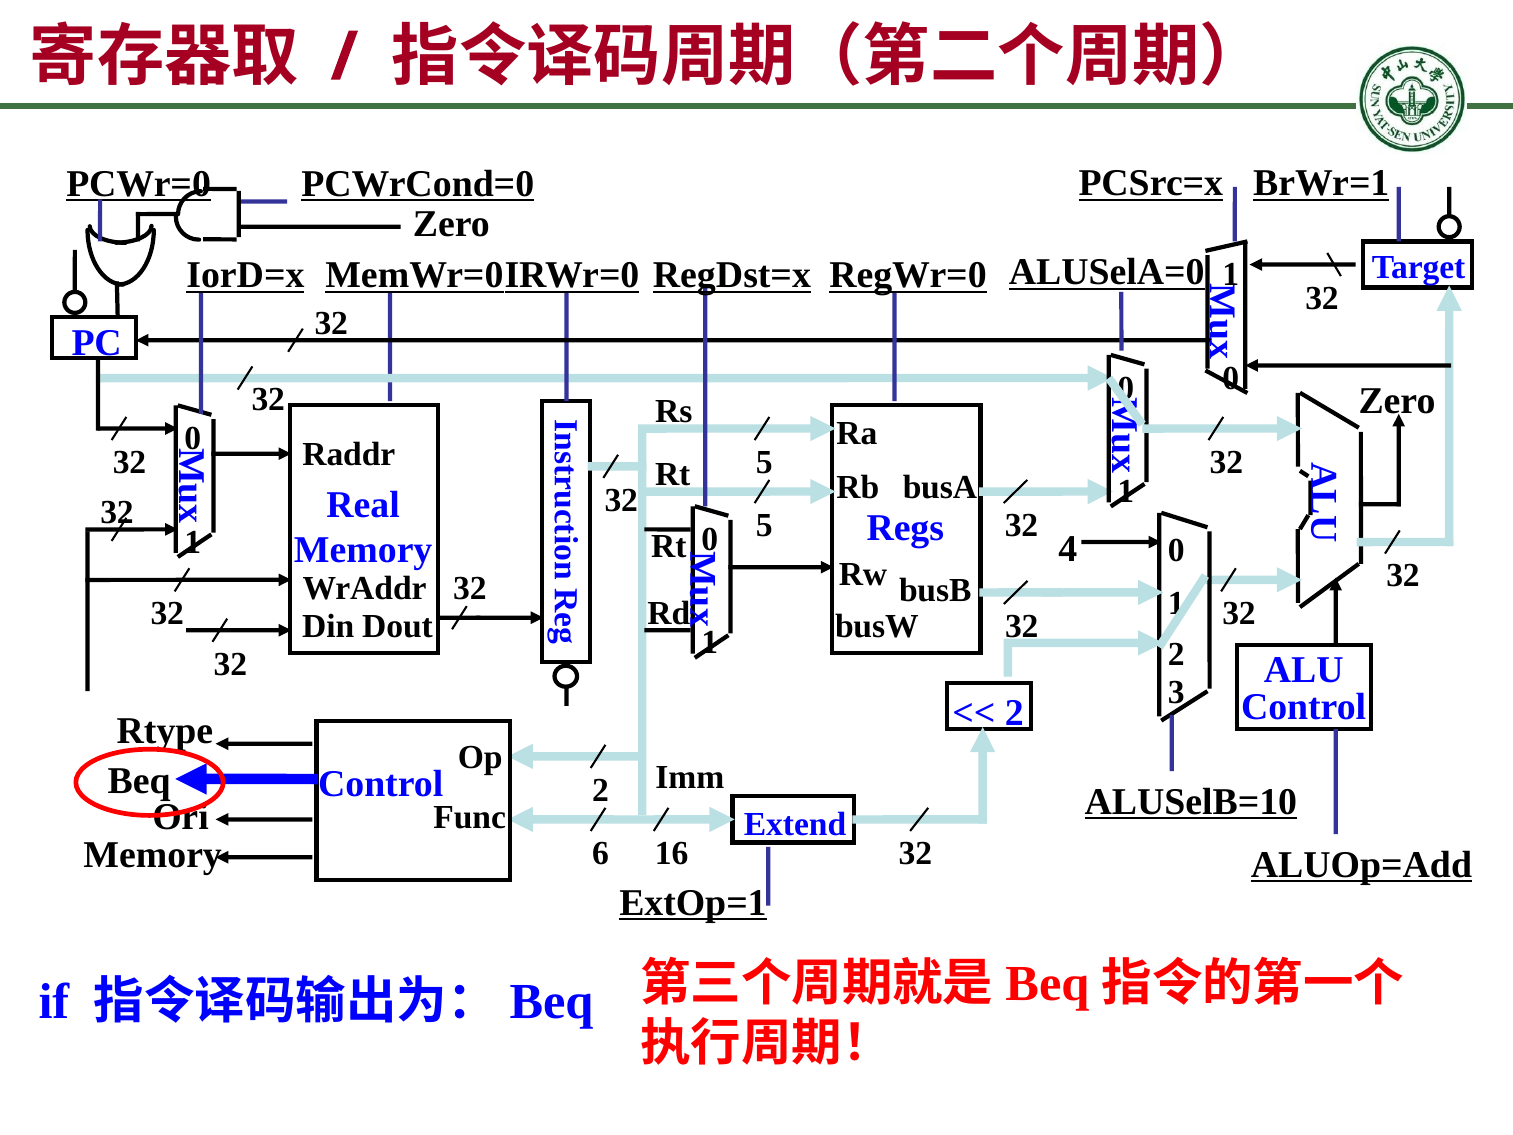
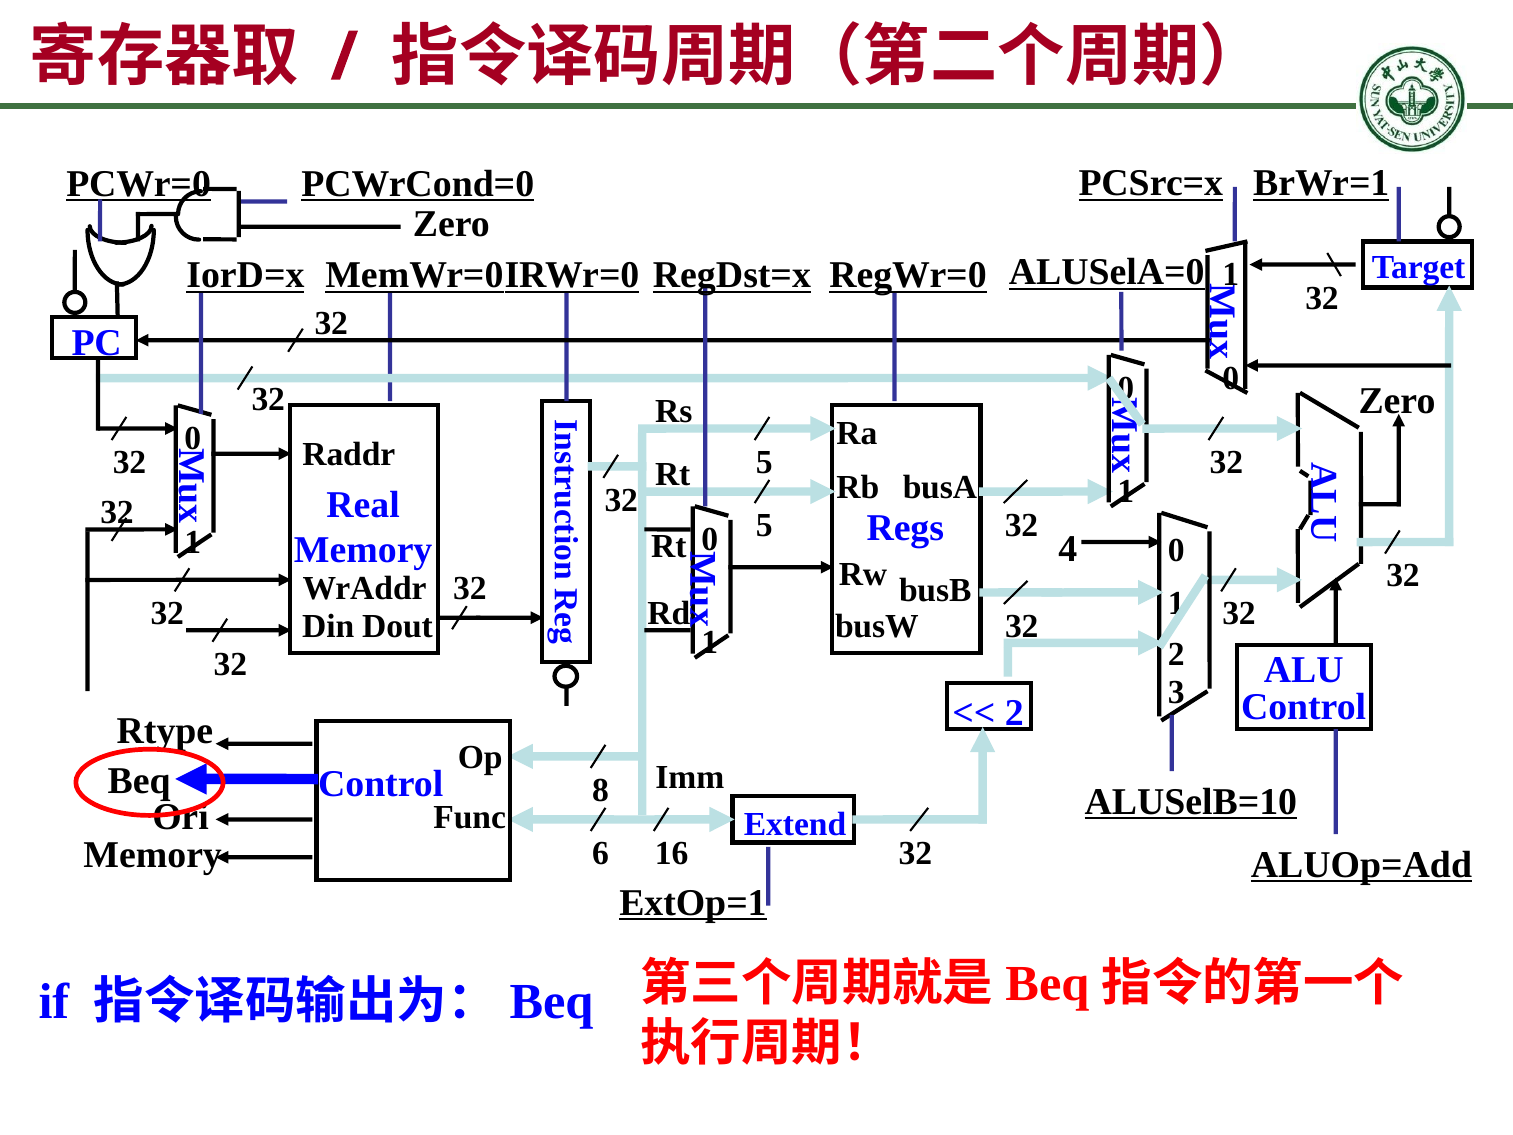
Control 2: 2 -> 8
